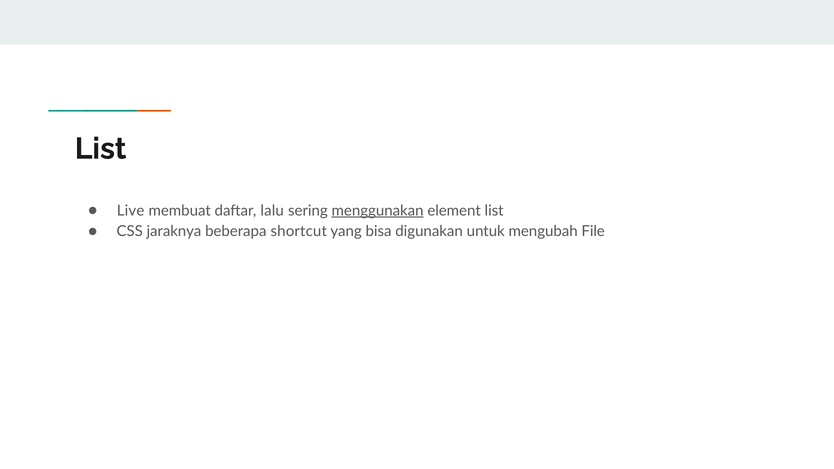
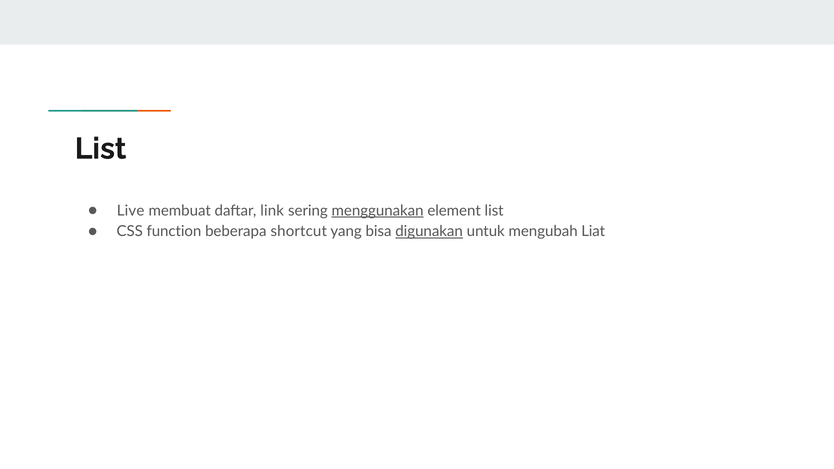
lalu: lalu -> link
jaraknya: jaraknya -> function
digunakan underline: none -> present
File: File -> Liat
